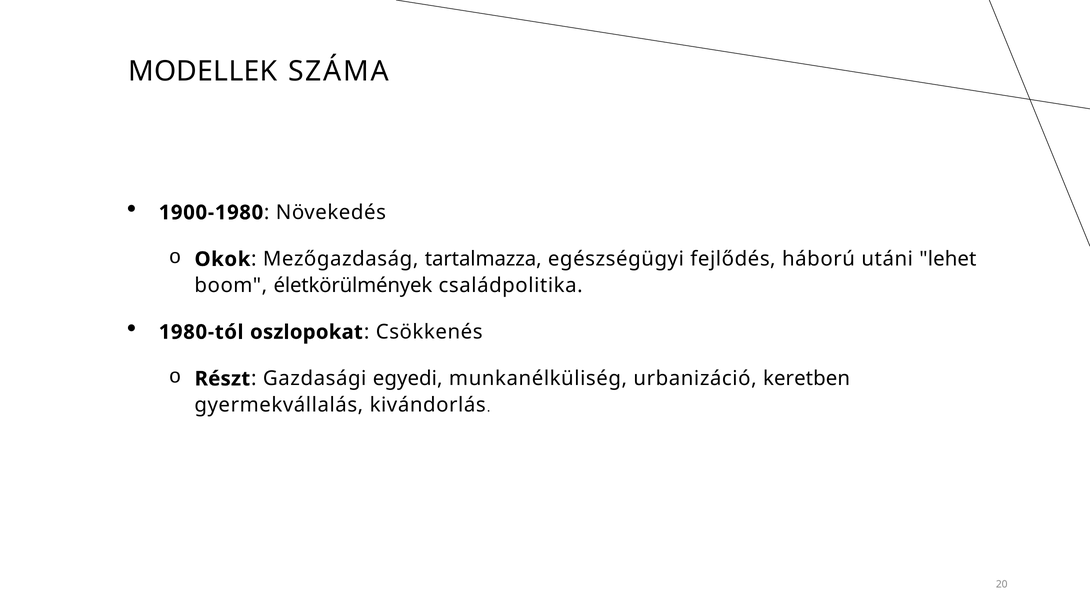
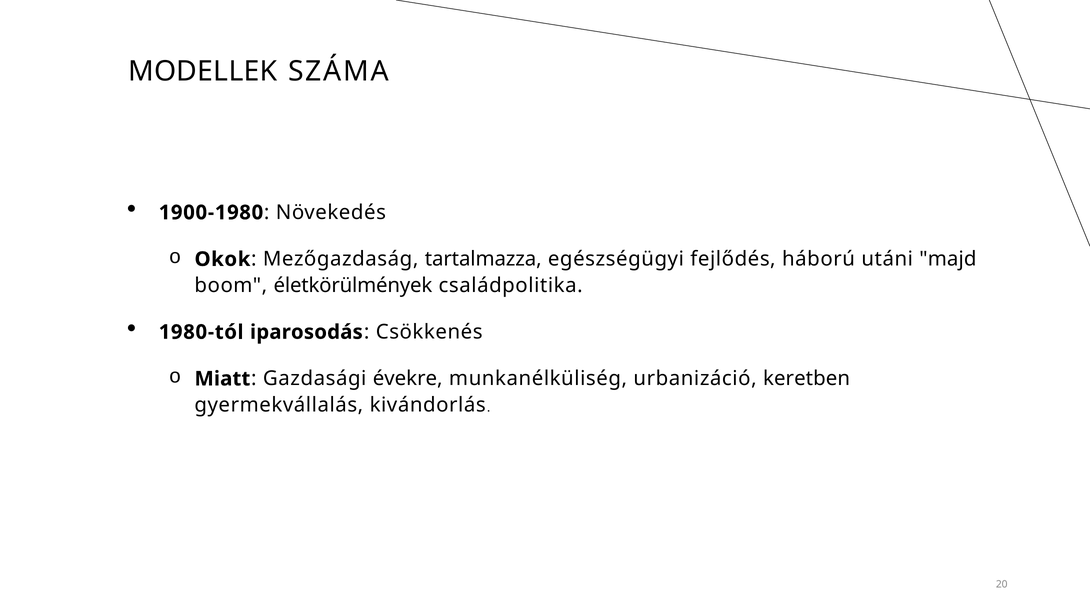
lehet: lehet -> majd
oszlopokat: oszlopokat -> iparosodás
Részt: Részt -> Miatt
egyedi: egyedi -> évekre
